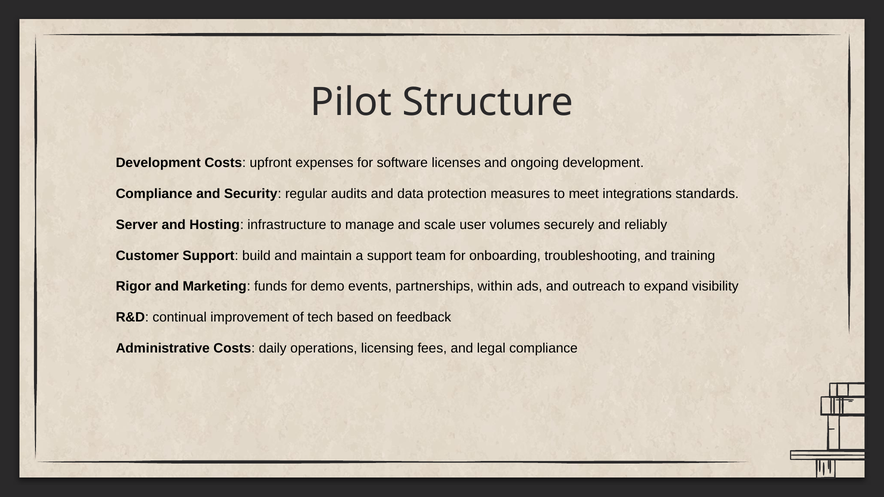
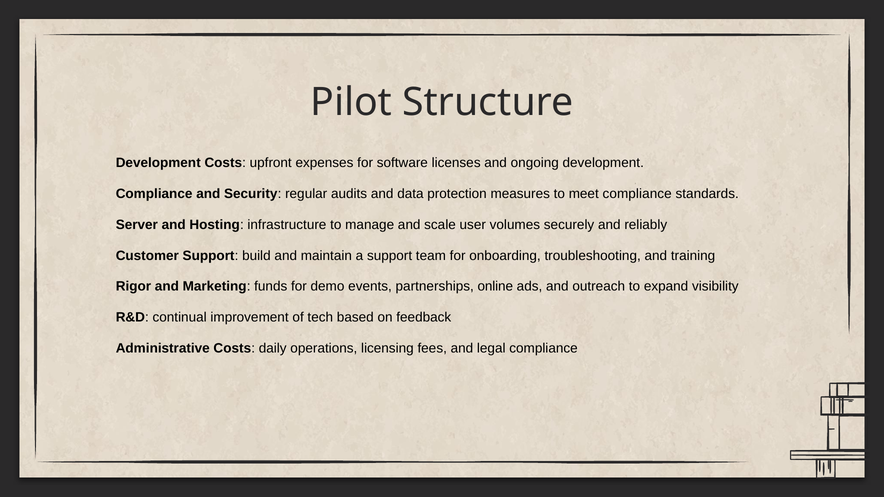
meet integrations: integrations -> compliance
within: within -> online
